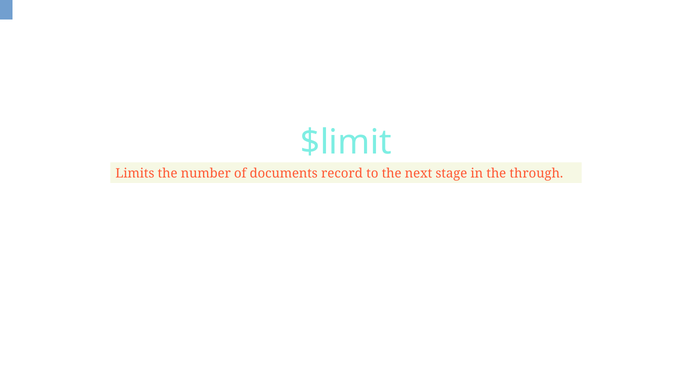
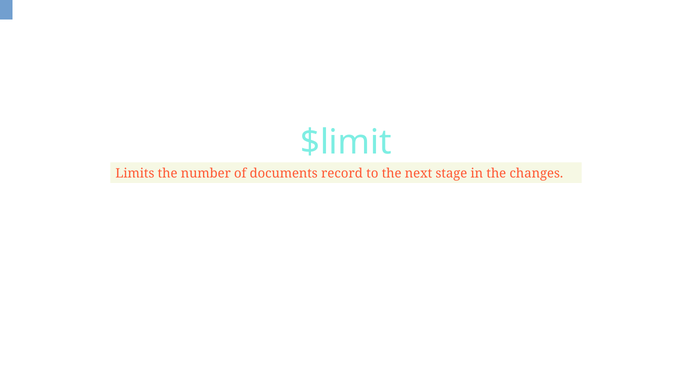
through: through -> changes
